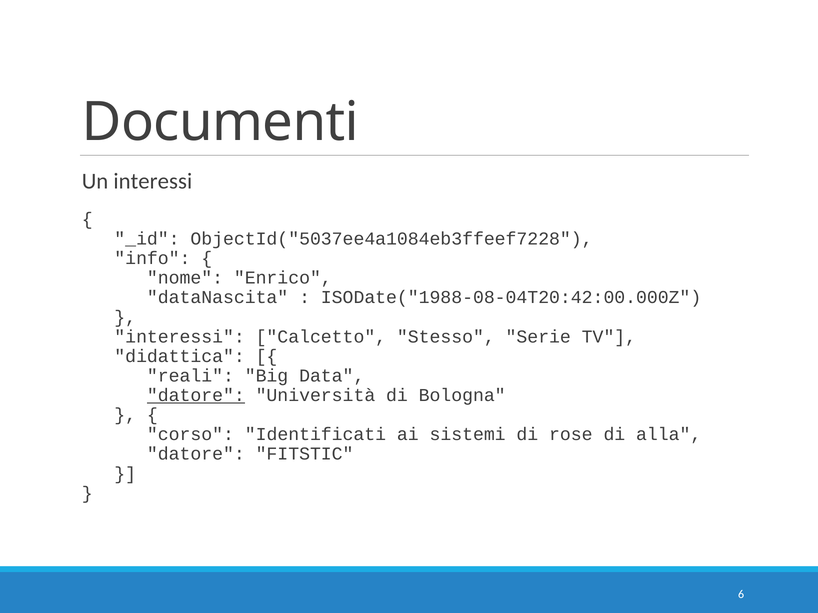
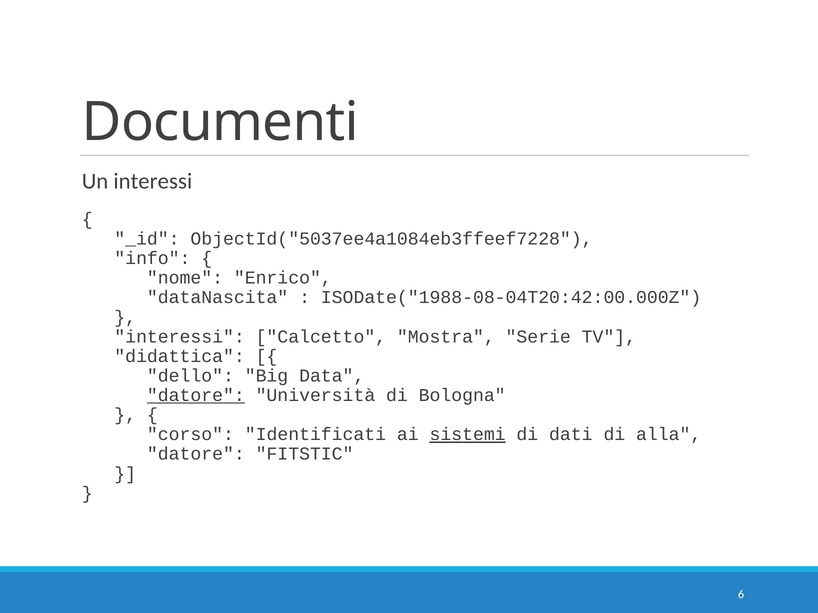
Stesso: Stesso -> Mostra
reali: reali -> dello
sistemi underline: none -> present
rose: rose -> dati
